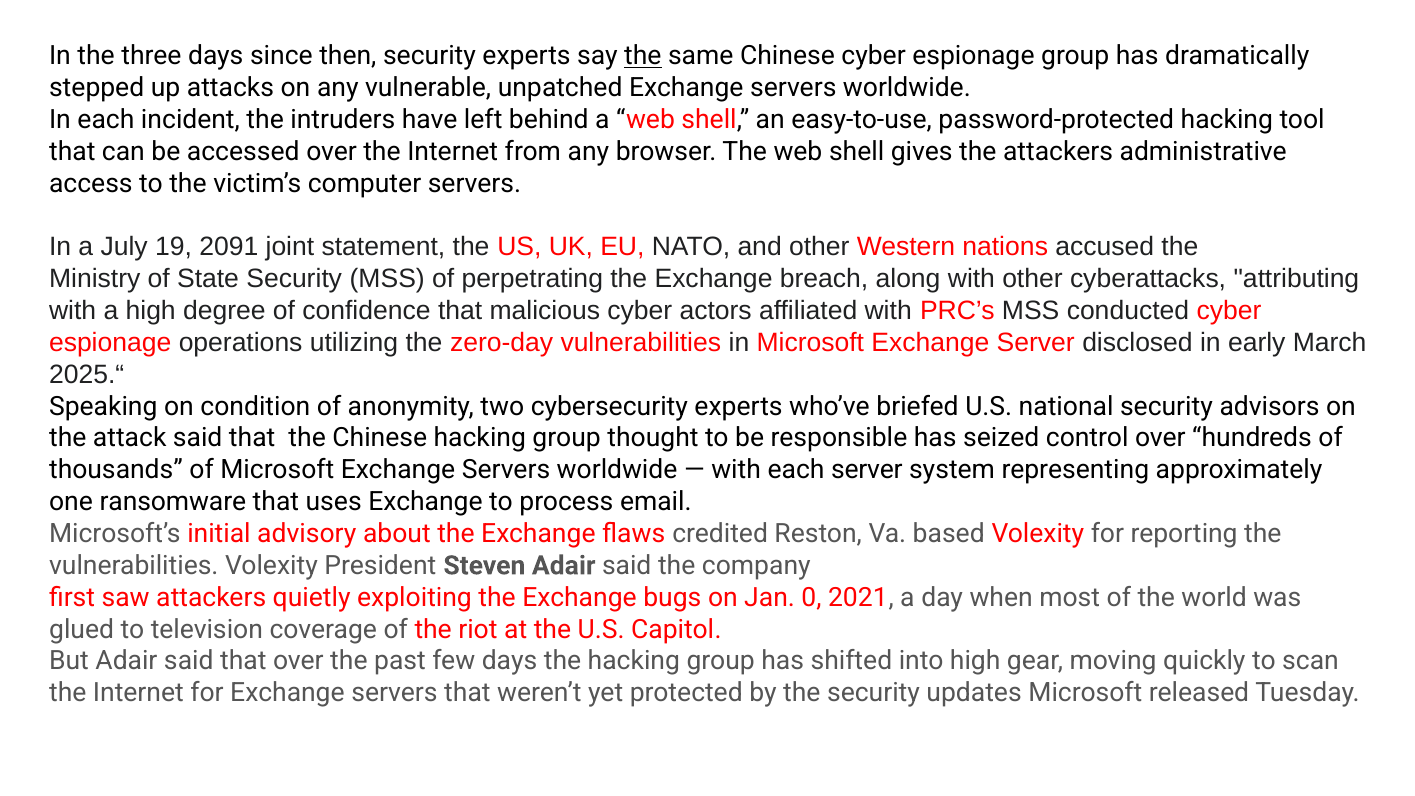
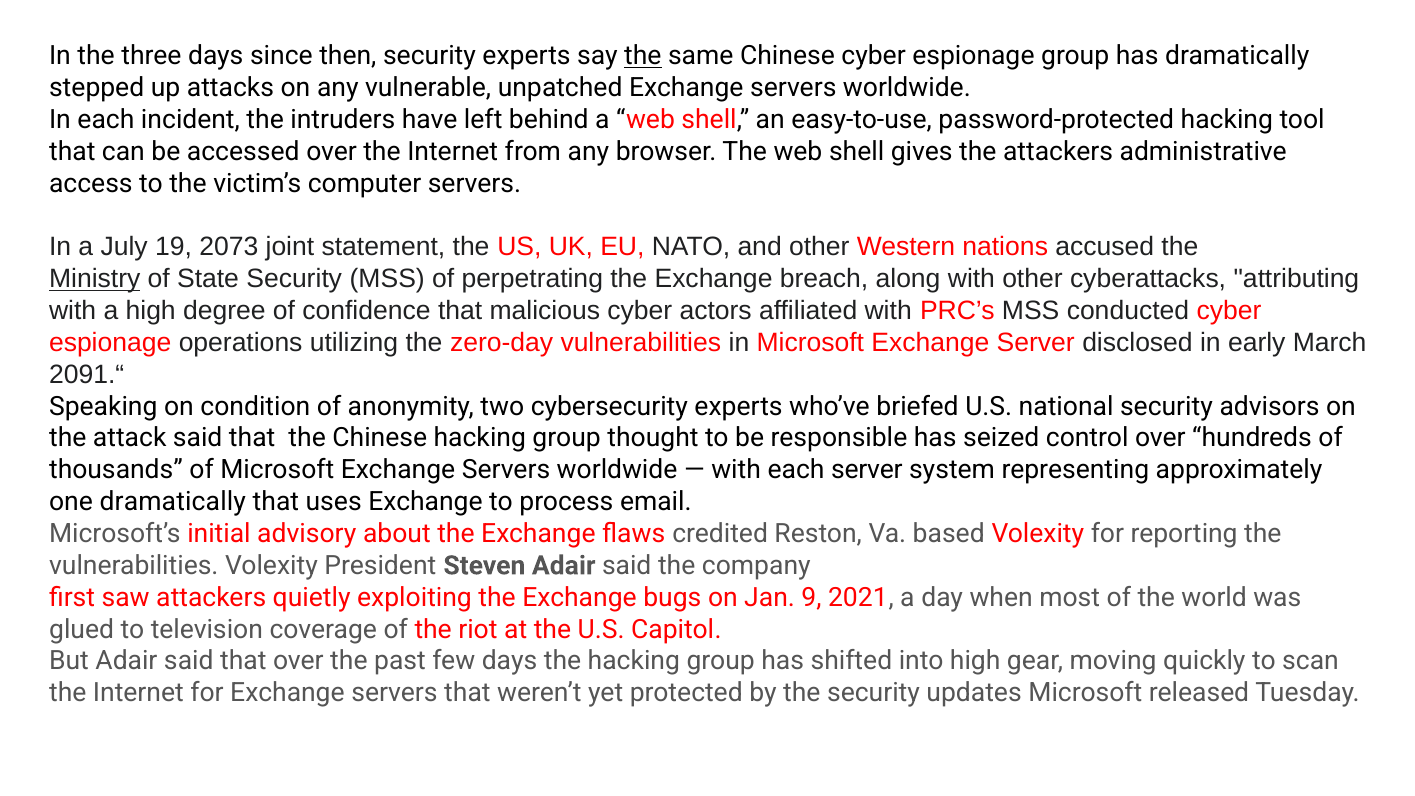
2091: 2091 -> 2073
Ministry underline: none -> present
2025.“: 2025.“ -> 2091.“
one ransomware: ransomware -> dramatically
0: 0 -> 9
